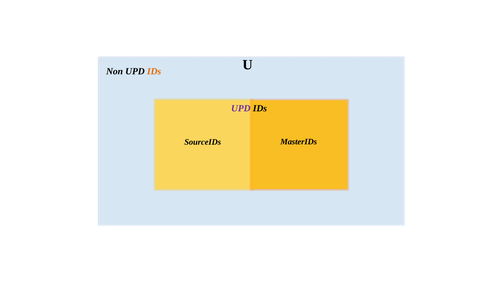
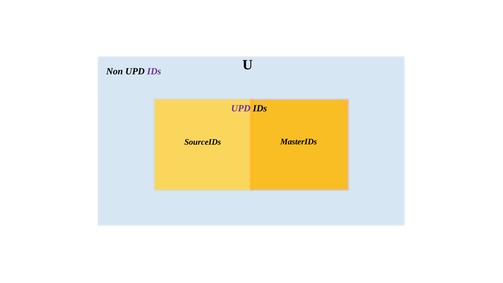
IDs at (154, 72) colour: orange -> purple
